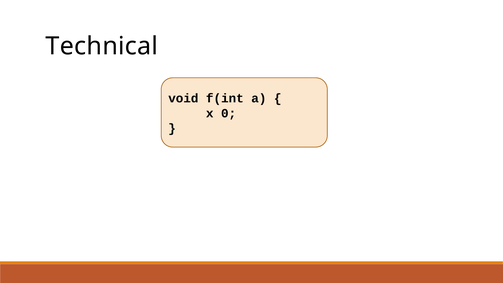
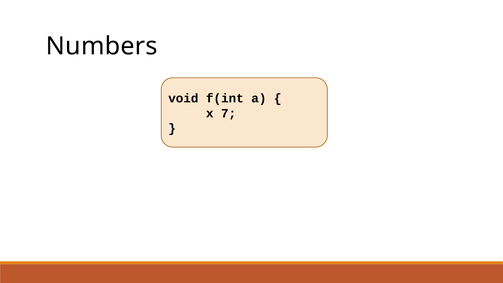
Technical: Technical -> Numbers
0: 0 -> 7
